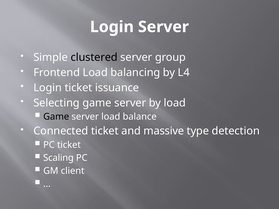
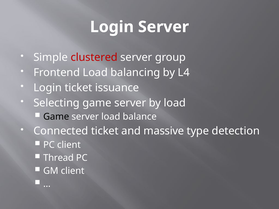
clustered colour: black -> red
PC ticket: ticket -> client
Scaling: Scaling -> Thread
